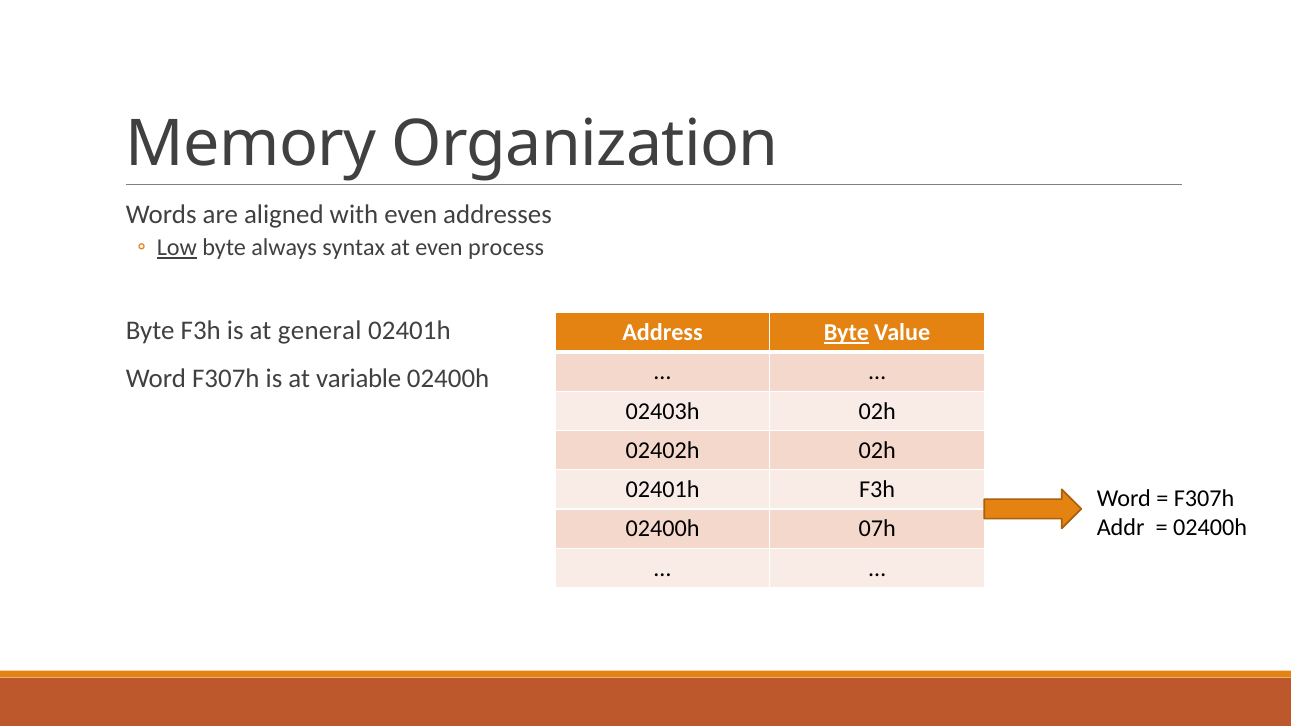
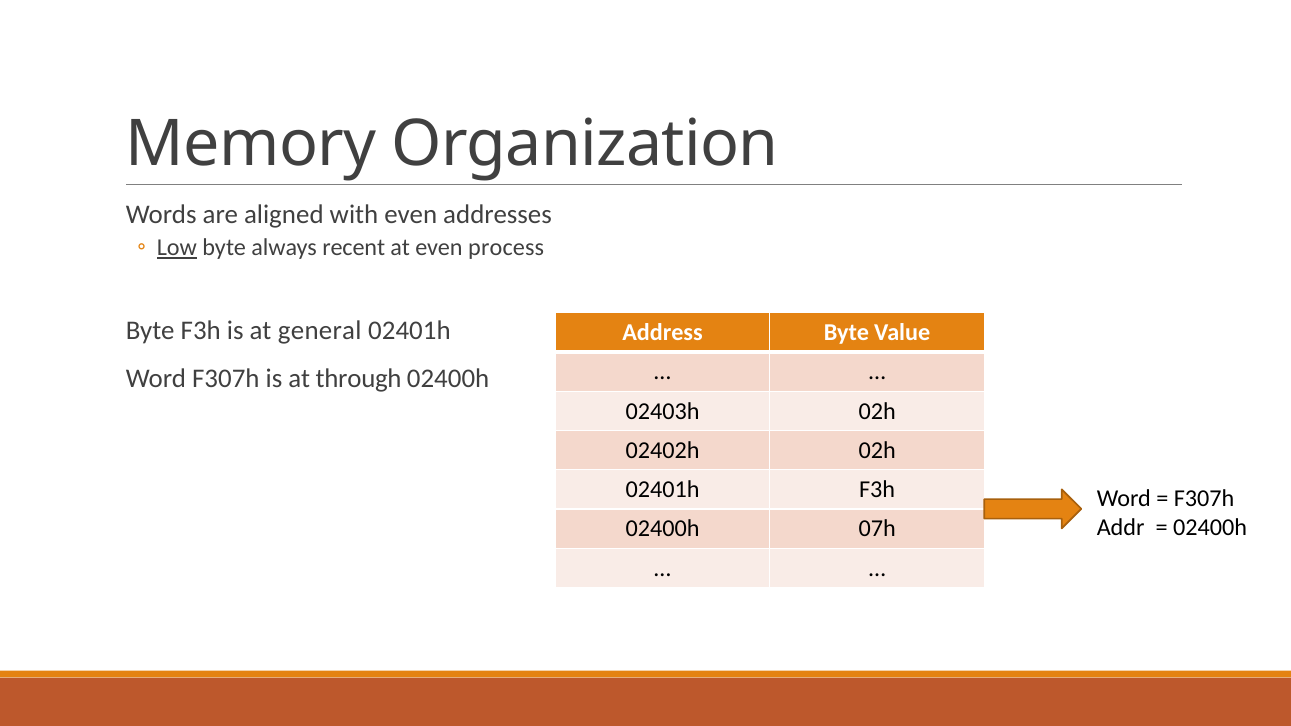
syntax: syntax -> recent
Byte at (846, 333) underline: present -> none
variable: variable -> through
